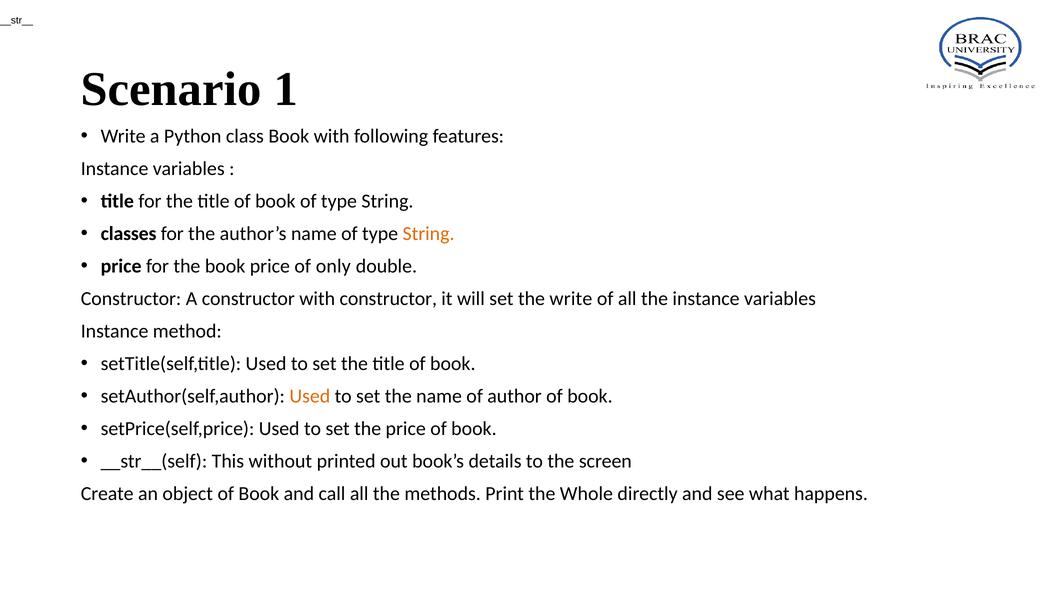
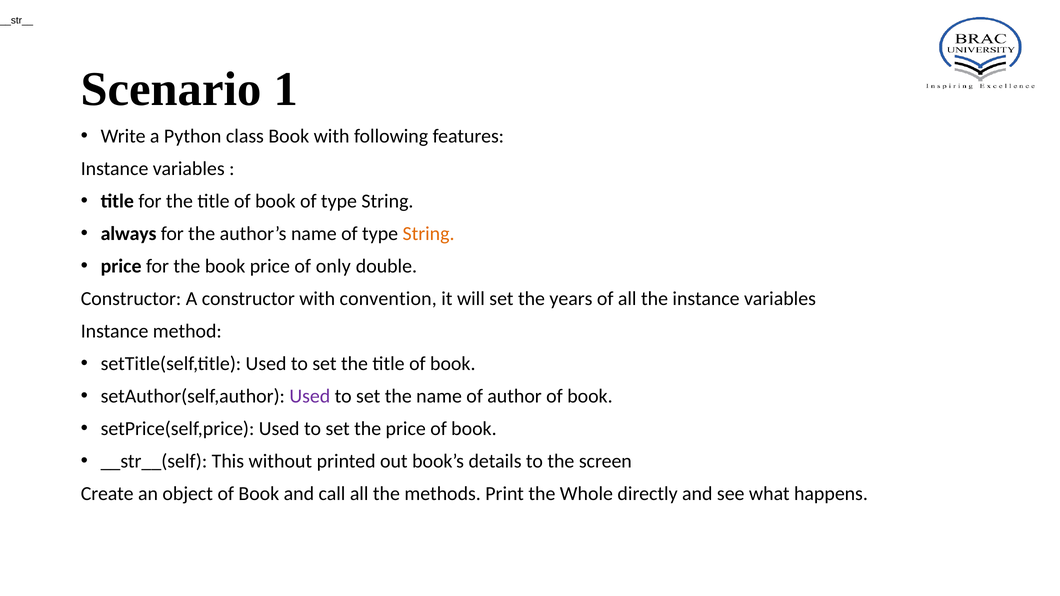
classes: classes -> always
with constructor: constructor -> convention
the write: write -> years
Used at (310, 396) colour: orange -> purple
